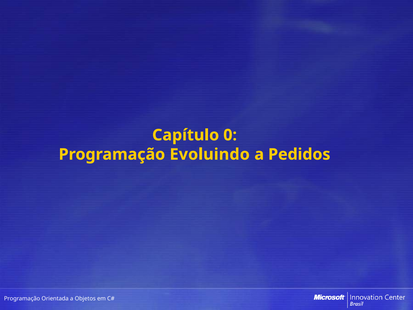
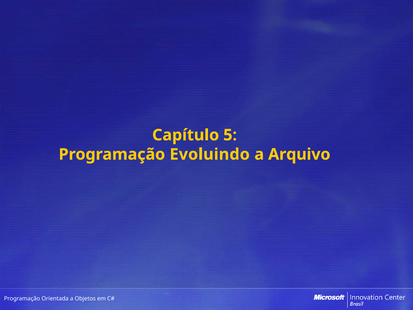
0: 0 -> 5
Pedidos: Pedidos -> Arquivo
